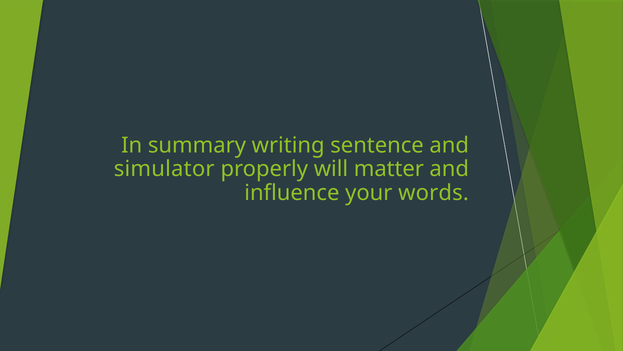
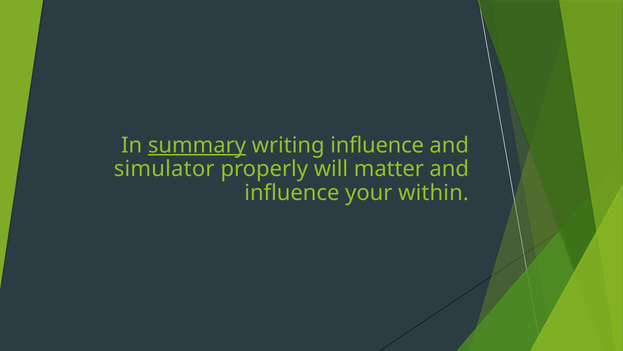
summary underline: none -> present
writing sentence: sentence -> influence
words: words -> within
